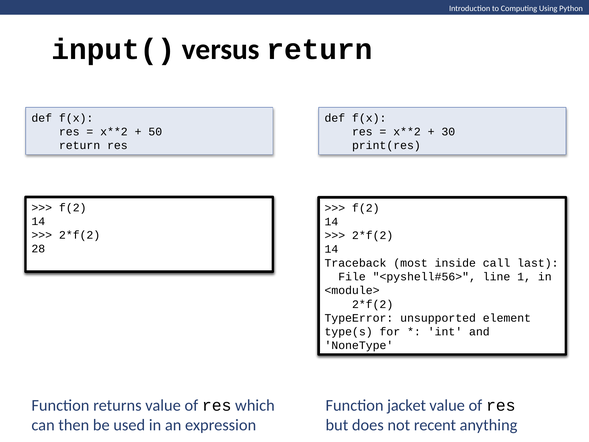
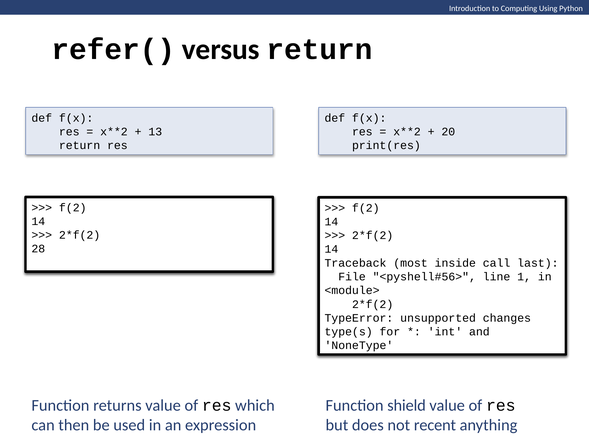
input(: input( -> refer(
50: 50 -> 13
30: 30 -> 20
element: element -> changes
jacket: jacket -> shield
